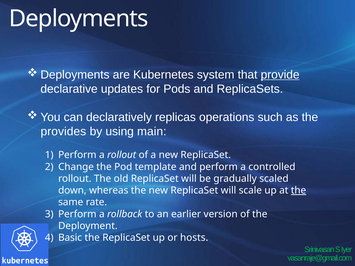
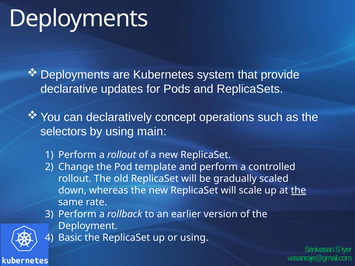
provide underline: present -> none
replicas: replicas -> concept
provides: provides -> selectors
or hosts: hosts -> using
